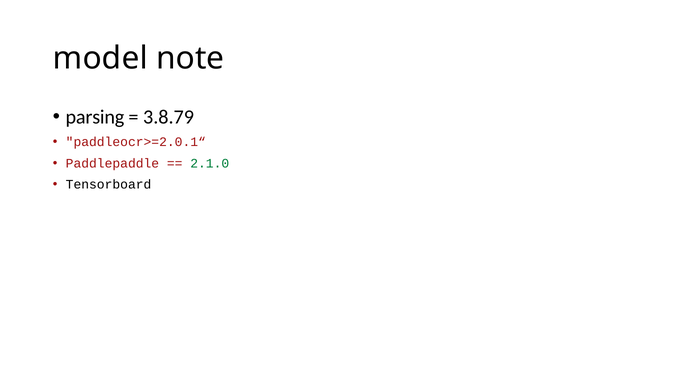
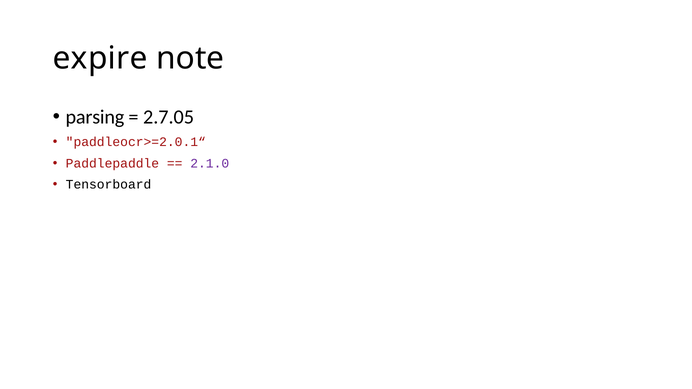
model: model -> expire
3.8.79: 3.8.79 -> 2.7.05
2.1.0 colour: green -> purple
